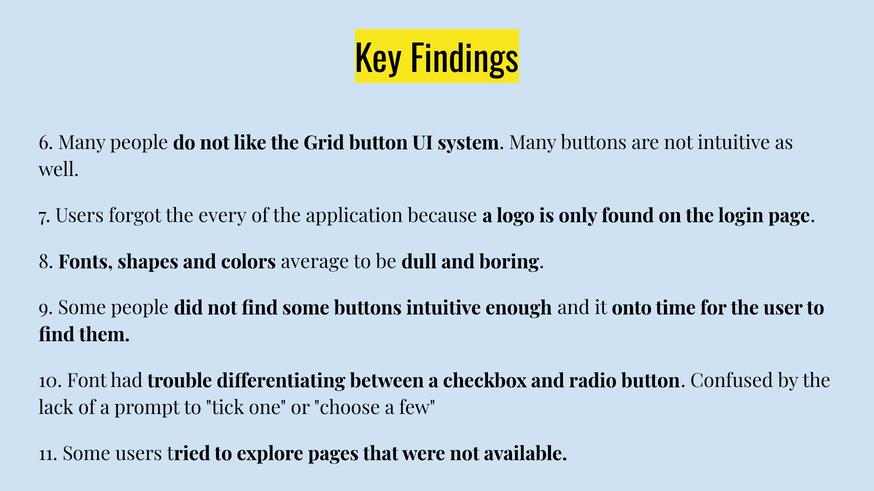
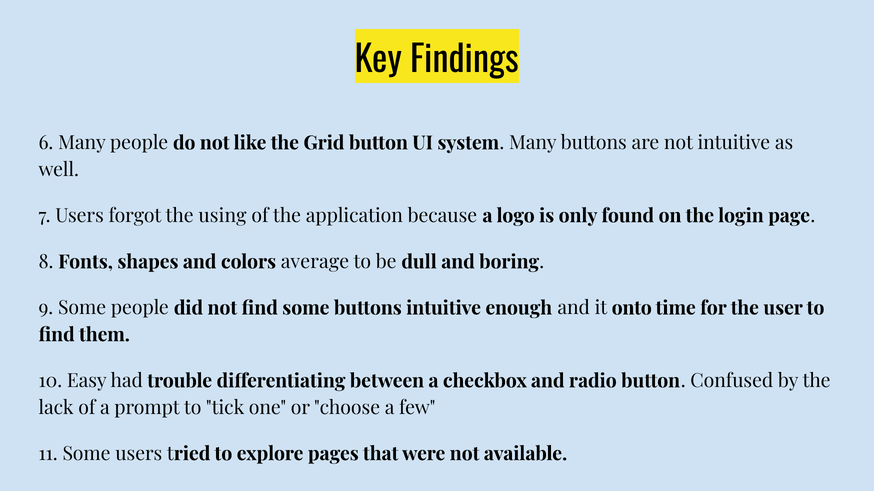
every: every -> using
Font: Font -> Easy
